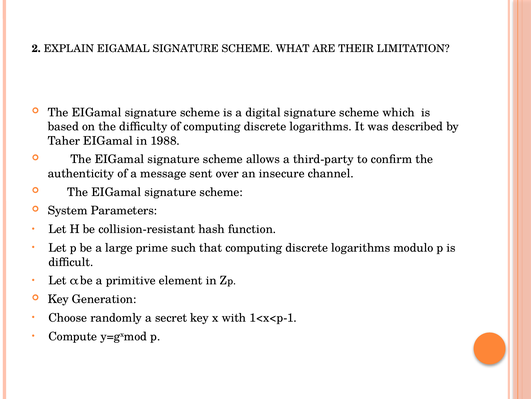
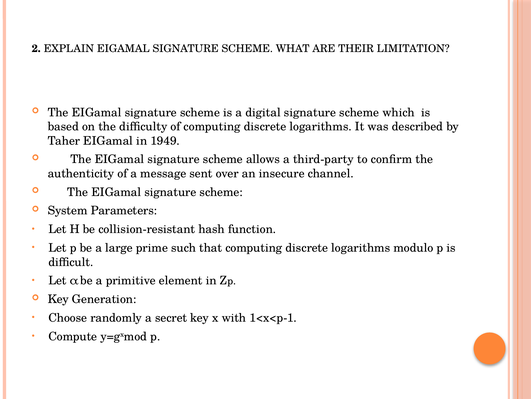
1988: 1988 -> 1949
